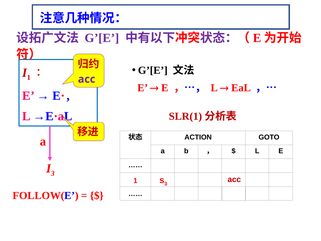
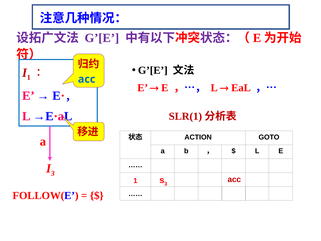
acc at (87, 79) colour: purple -> blue
